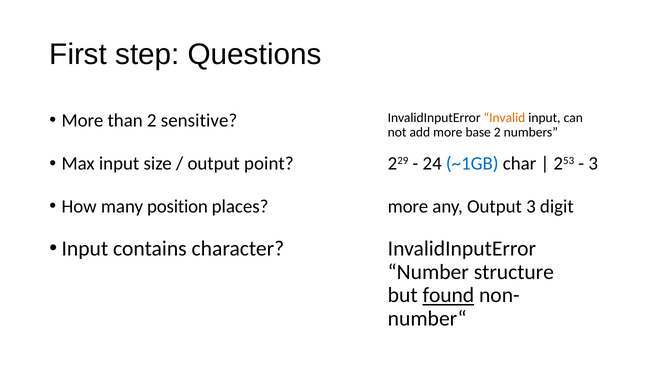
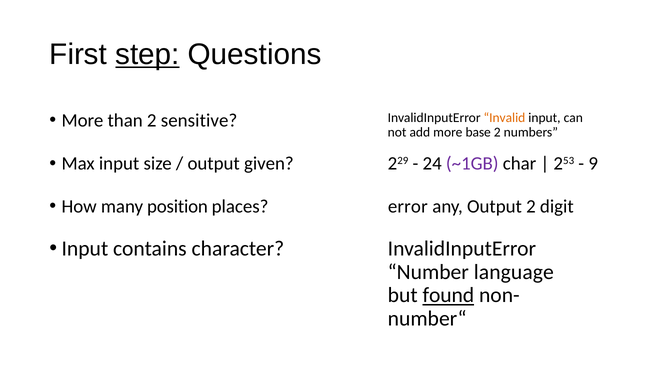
step underline: none -> present
point: point -> given
~1GB colour: blue -> purple
3 at (593, 163): 3 -> 9
places more: more -> error
Output 3: 3 -> 2
structure: structure -> language
